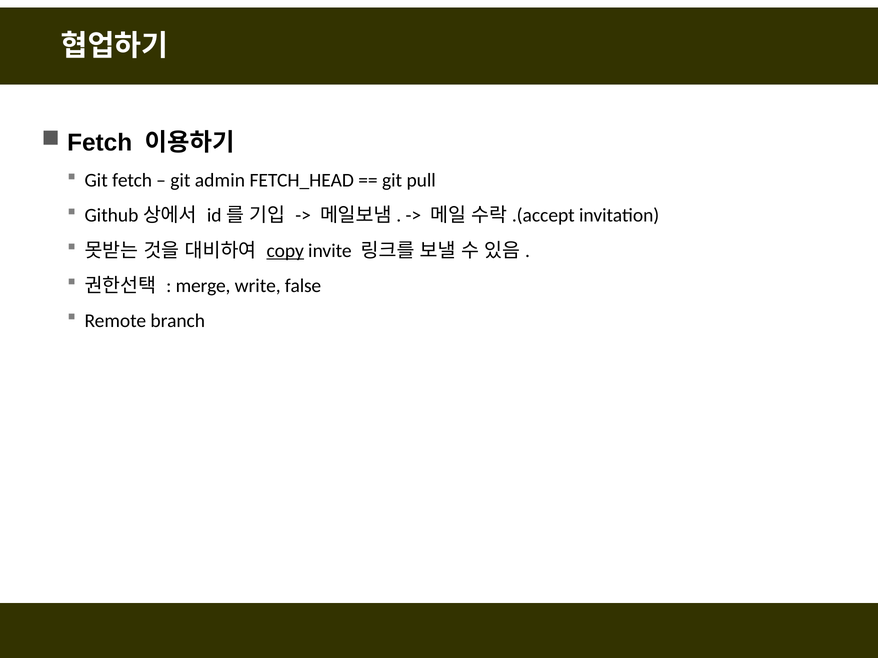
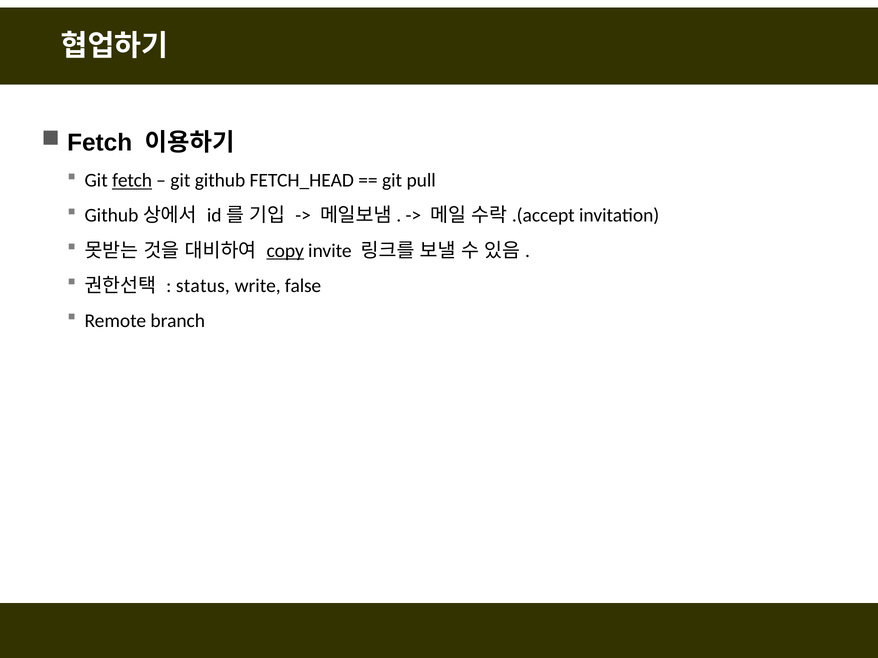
fetch at (132, 181) underline: none -> present
admin: admin -> github
merge: merge -> status
